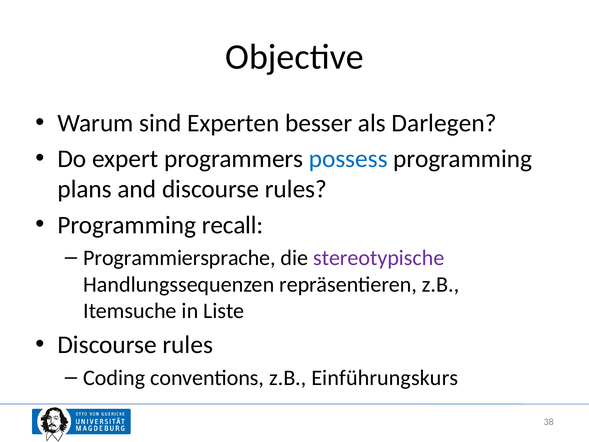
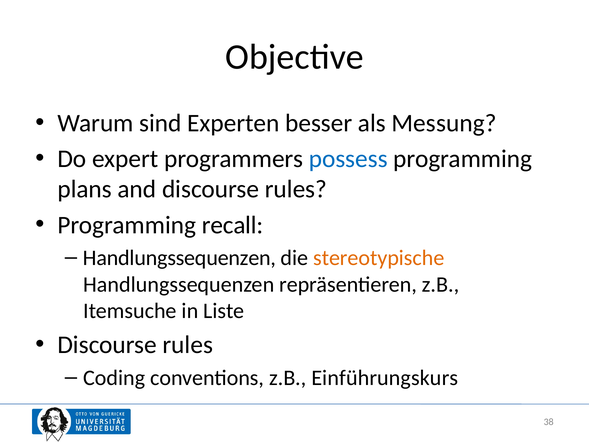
Darlegen: Darlegen -> Messung
Programmiersprache at (179, 258): Programmiersprache -> Handlungssequenzen
stereotypische colour: purple -> orange
